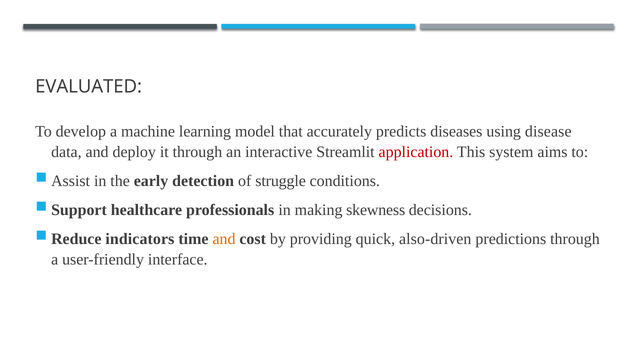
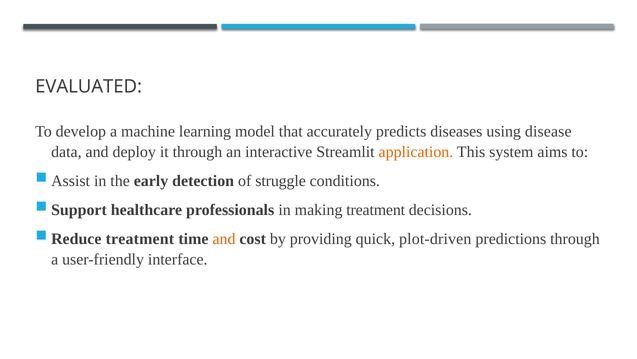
application colour: red -> orange
making skewness: skewness -> treatment
indicators at (140, 238): indicators -> treatment
also-driven: also-driven -> plot-driven
